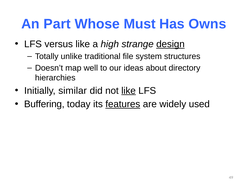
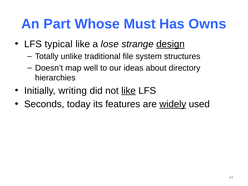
versus: versus -> typical
high: high -> lose
similar: similar -> writing
Buffering: Buffering -> Seconds
features underline: present -> none
widely underline: none -> present
